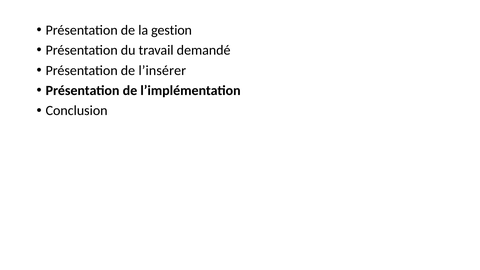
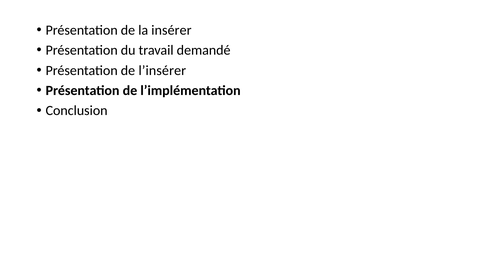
gestion: gestion -> insérer
